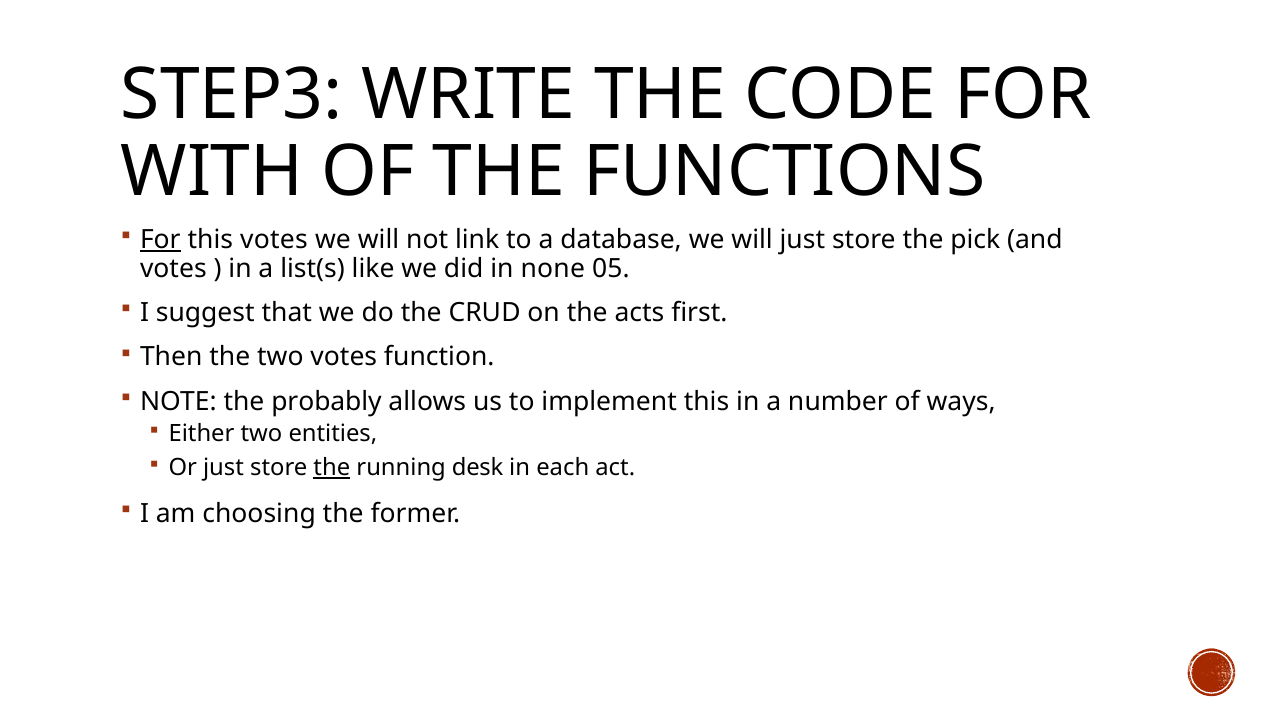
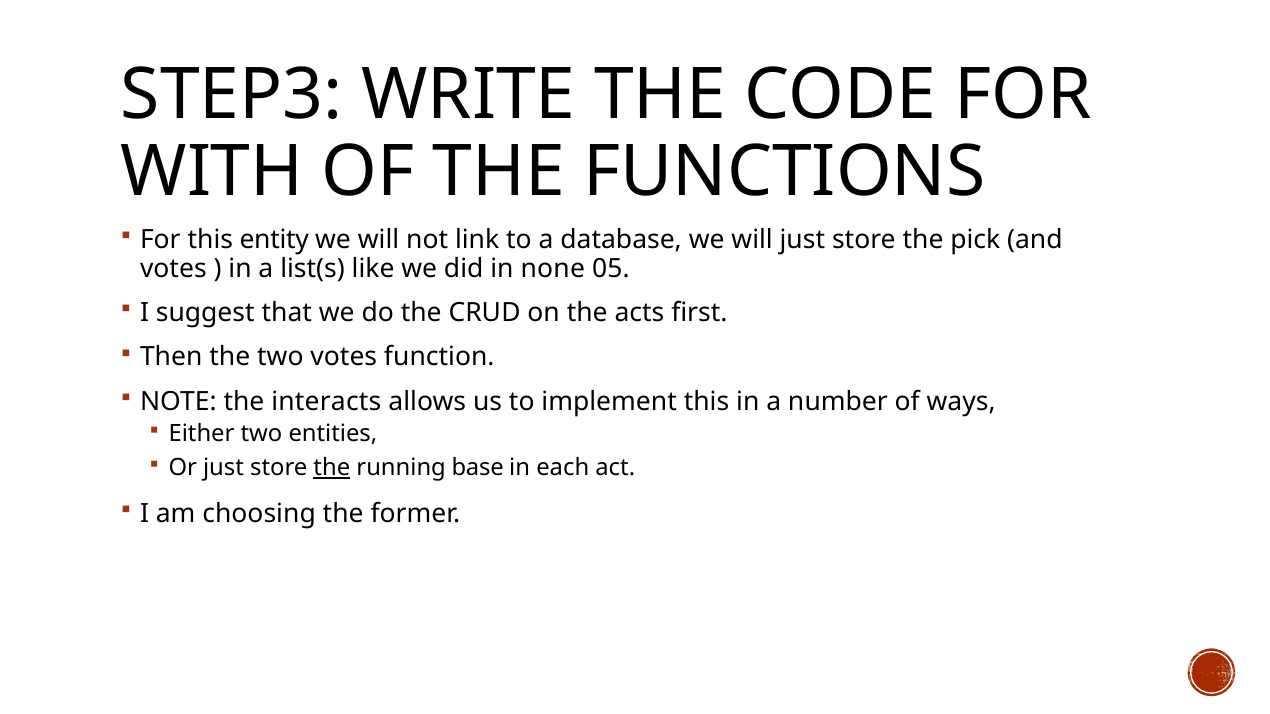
For at (160, 240) underline: present -> none
this votes: votes -> entity
probably: probably -> interacts
desk: desk -> base
